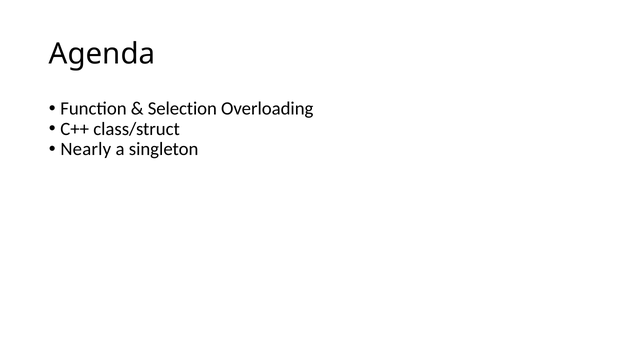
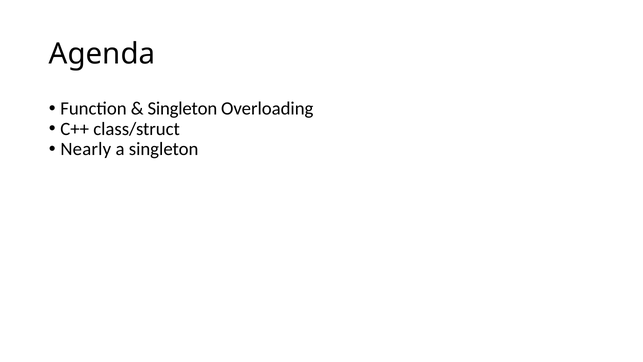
Selection at (182, 109): Selection -> Singleton
